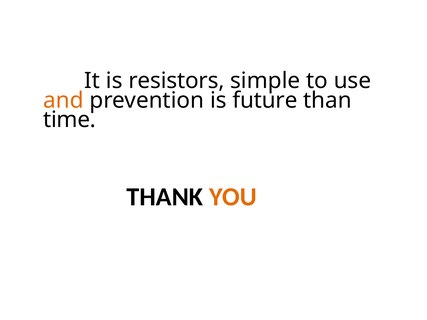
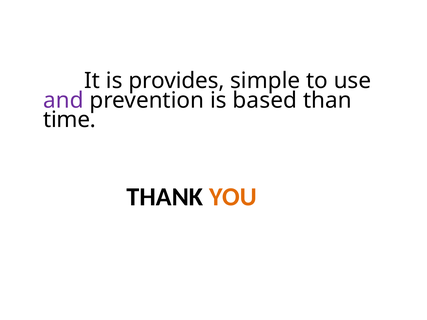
resistors: resistors -> provides
and colour: orange -> purple
future: future -> based
